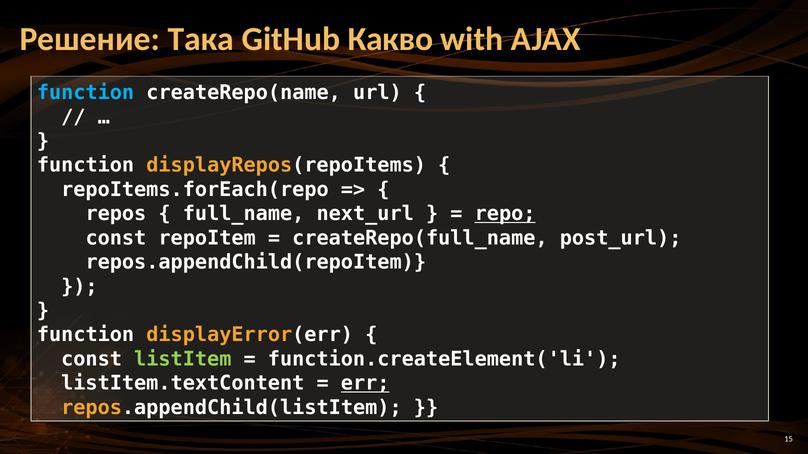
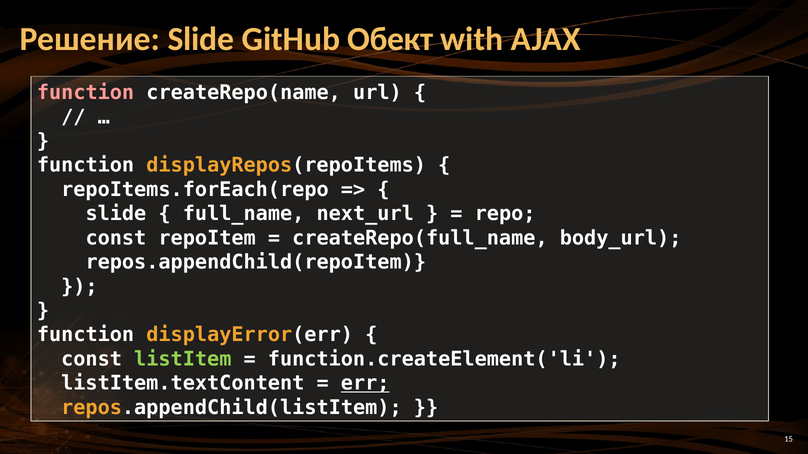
Решение Така: Така -> Slide
Какво: Какво -> Обект
function at (86, 93) colour: light blue -> pink
repos at (116, 214): repos -> slide
repo underline: present -> none
post_url: post_url -> body_url
